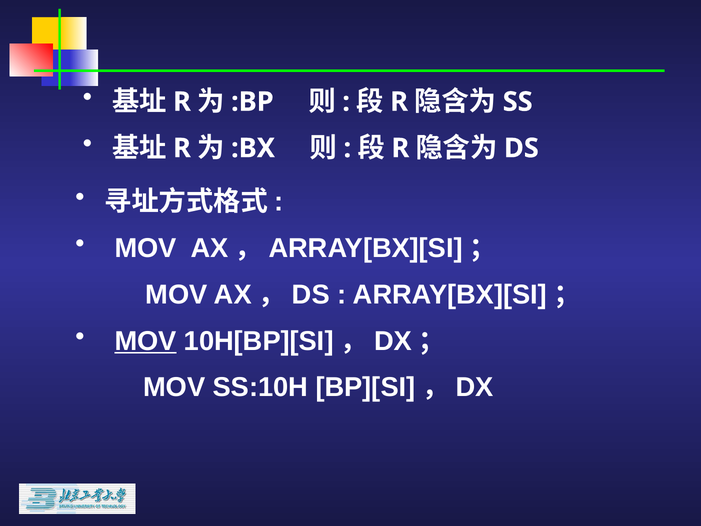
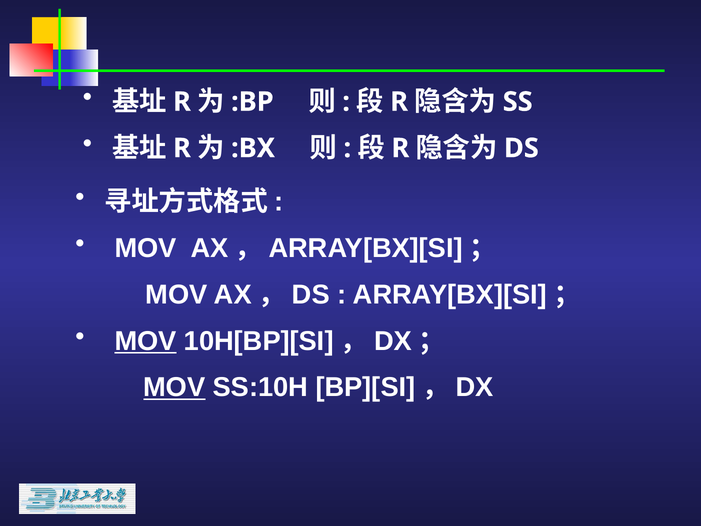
MOV at (174, 387) underline: none -> present
